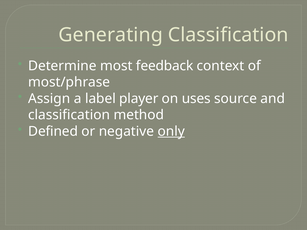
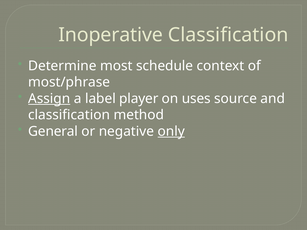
Generating: Generating -> Inoperative
feedback: feedback -> schedule
Assign underline: none -> present
Defined: Defined -> General
